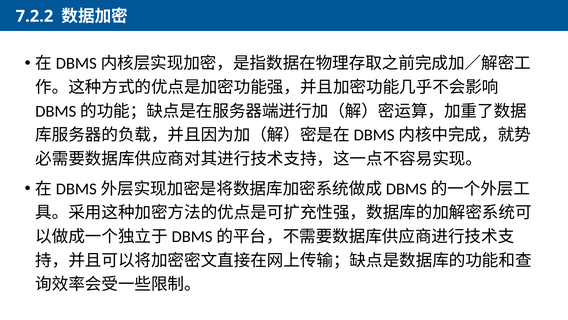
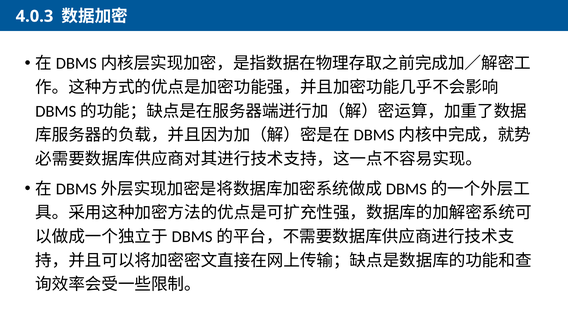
7.2.2: 7.2.2 -> 4.0.3
